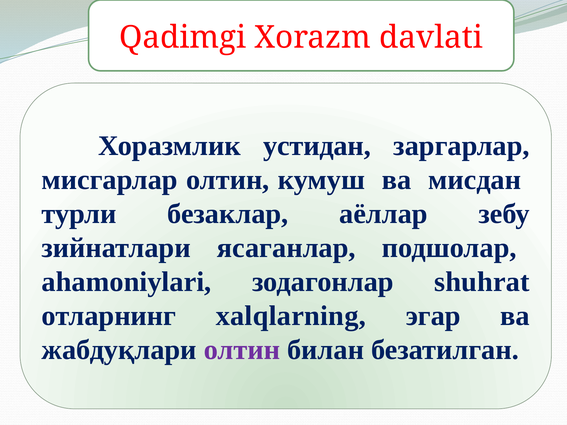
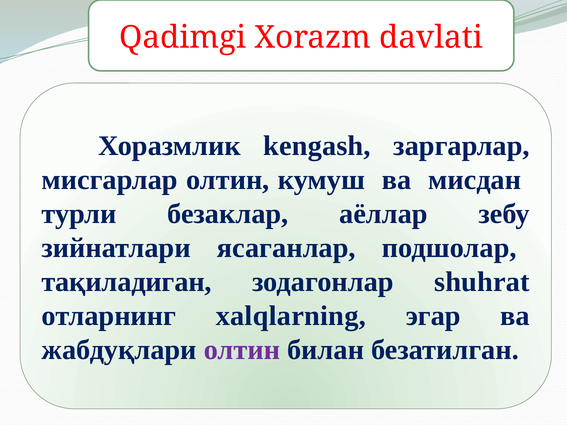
устидан: устидан -> kengash
ahamoniylari: ahamoniylari -> тақиладиган
